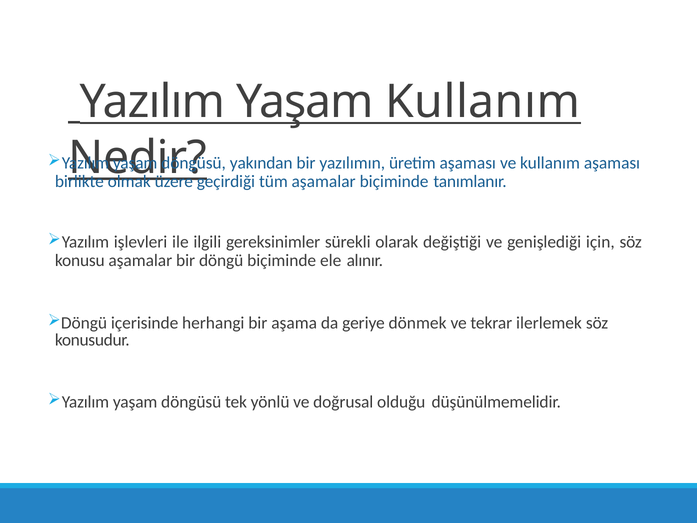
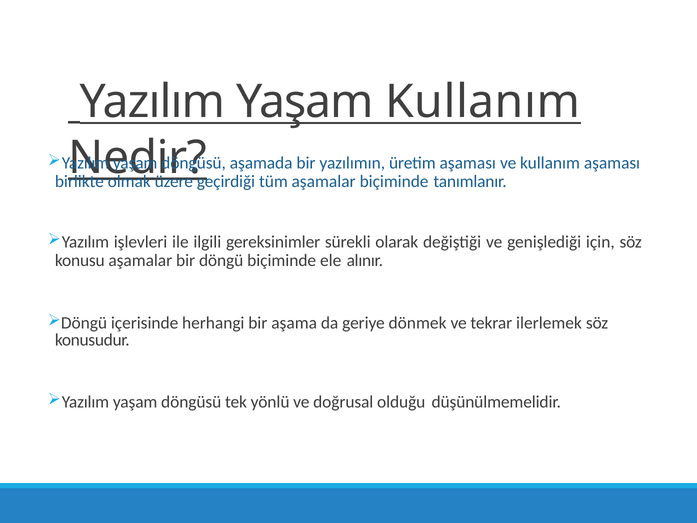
yakından: yakından -> aşamada
